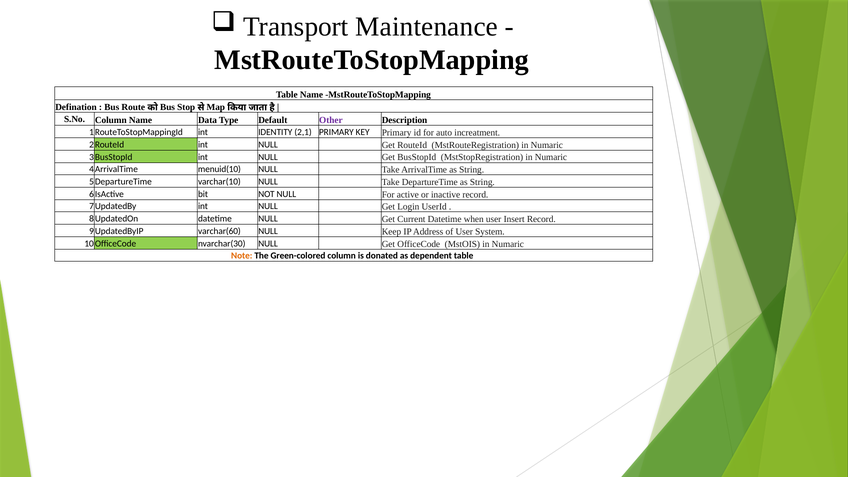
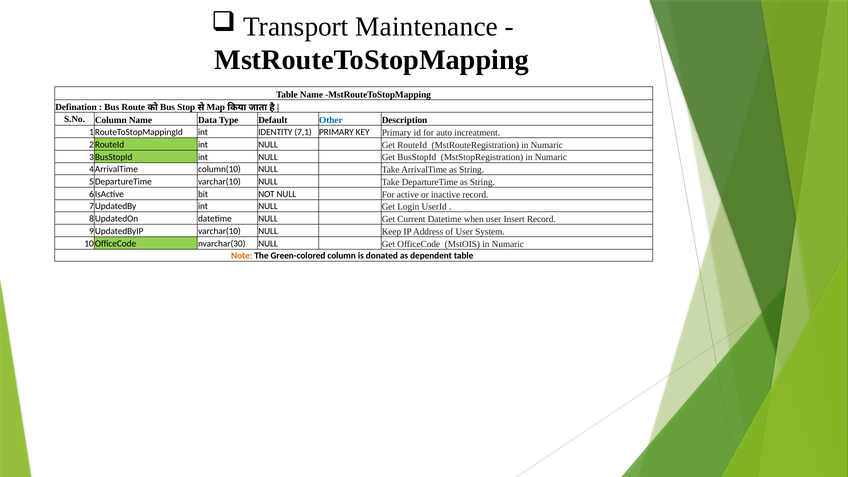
Other colour: purple -> blue
2,1: 2,1 -> 7,1
menuid(10: menuid(10 -> column(10
varchar(60 at (219, 231): varchar(60 -> varchar(10
